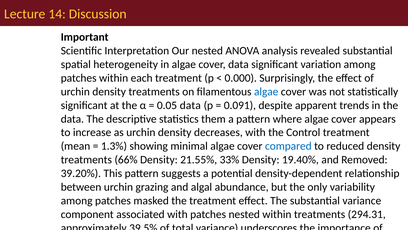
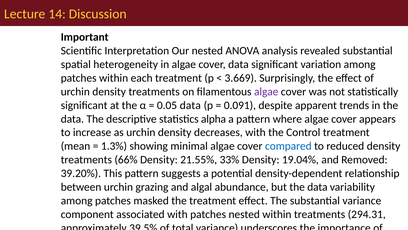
0.000: 0.000 -> 3.669
algae at (266, 91) colour: blue -> purple
them: them -> alpha
19.40%: 19.40% -> 19.04%
but the only: only -> data
